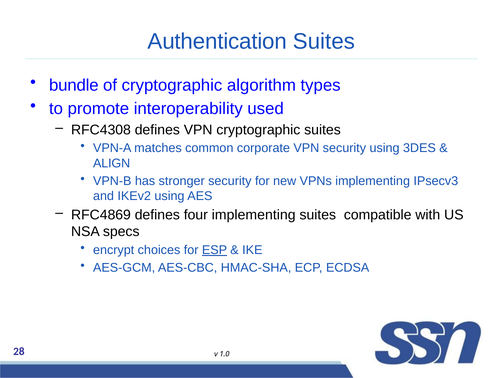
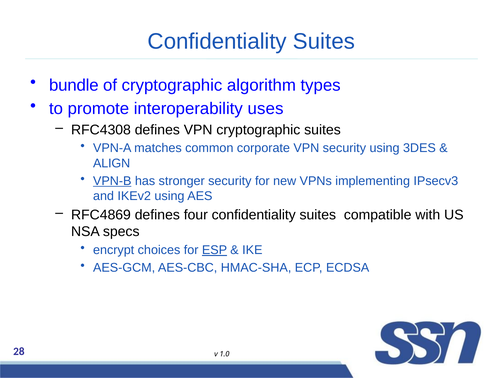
Authentication at (217, 41): Authentication -> Confidentiality
used: used -> uses
VPN-B underline: none -> present
four implementing: implementing -> confidentiality
